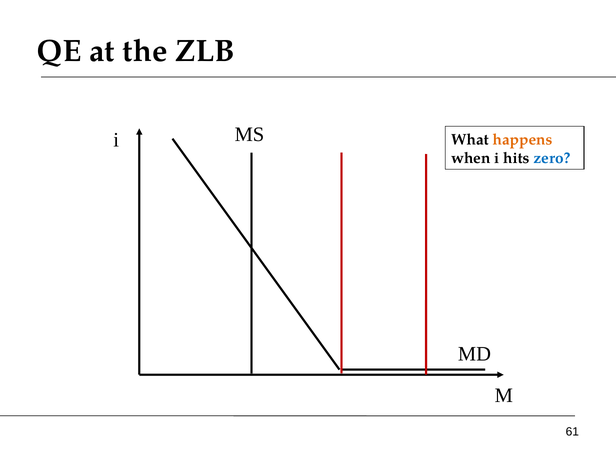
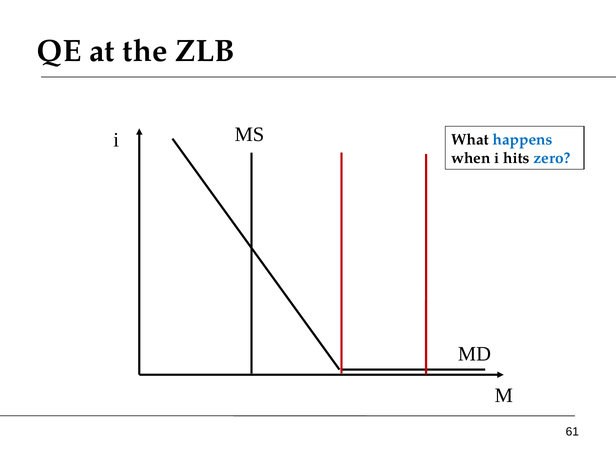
happens colour: orange -> blue
